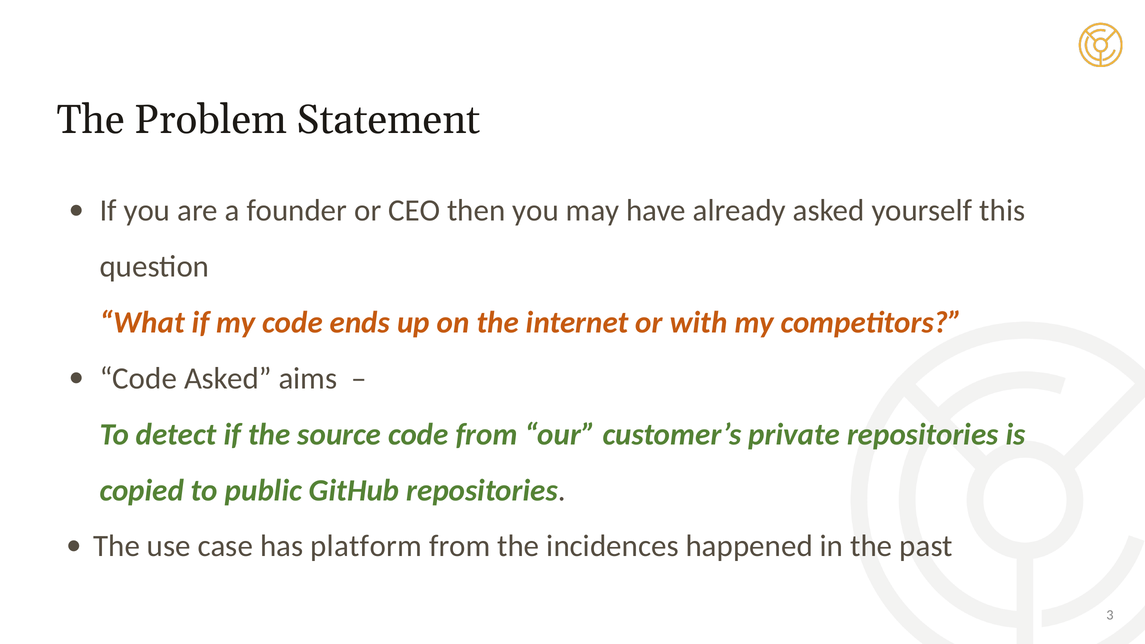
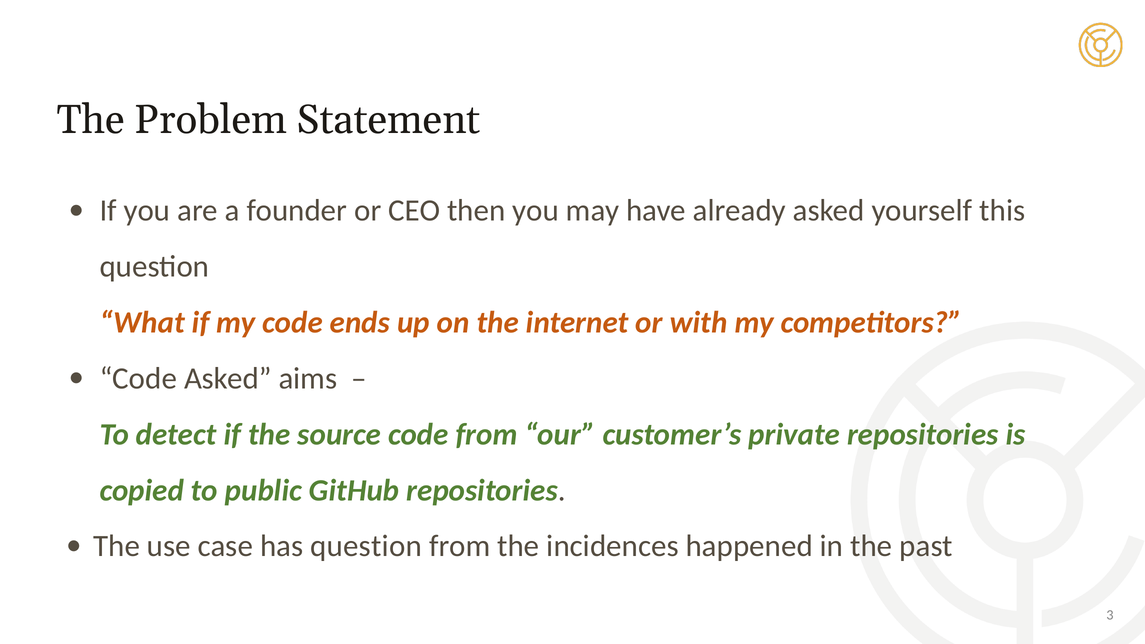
has platform: platform -> question
